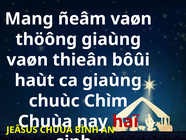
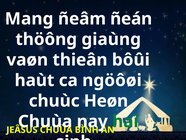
ñeâm vaøn: vaøn -> ñeán
ca giaùng: giaùng -> ngöôøi
Chìm: Chìm -> Heøn
haï colour: red -> green
